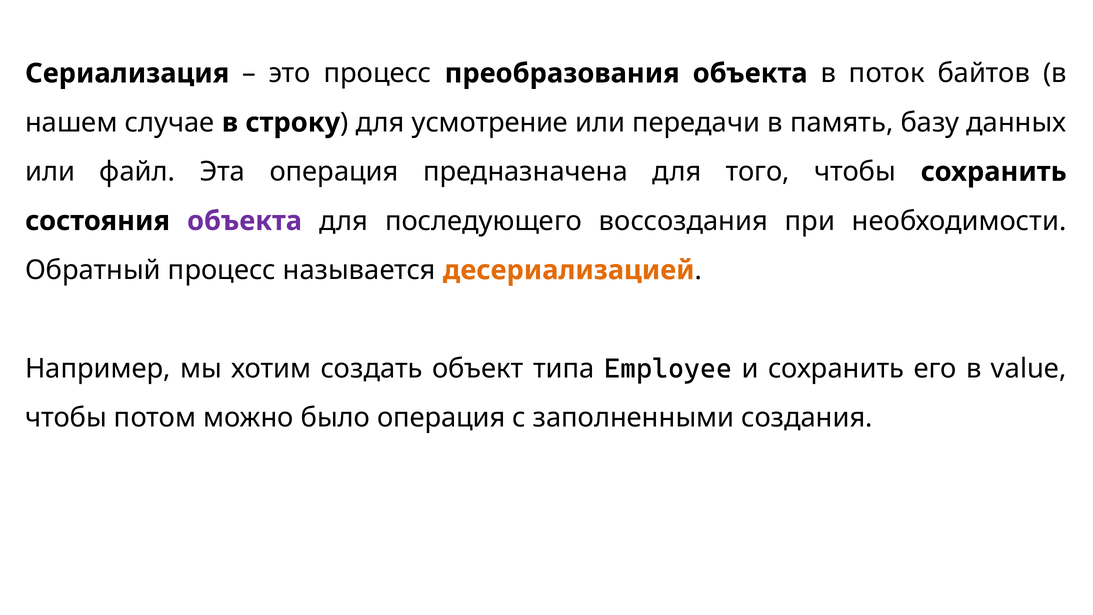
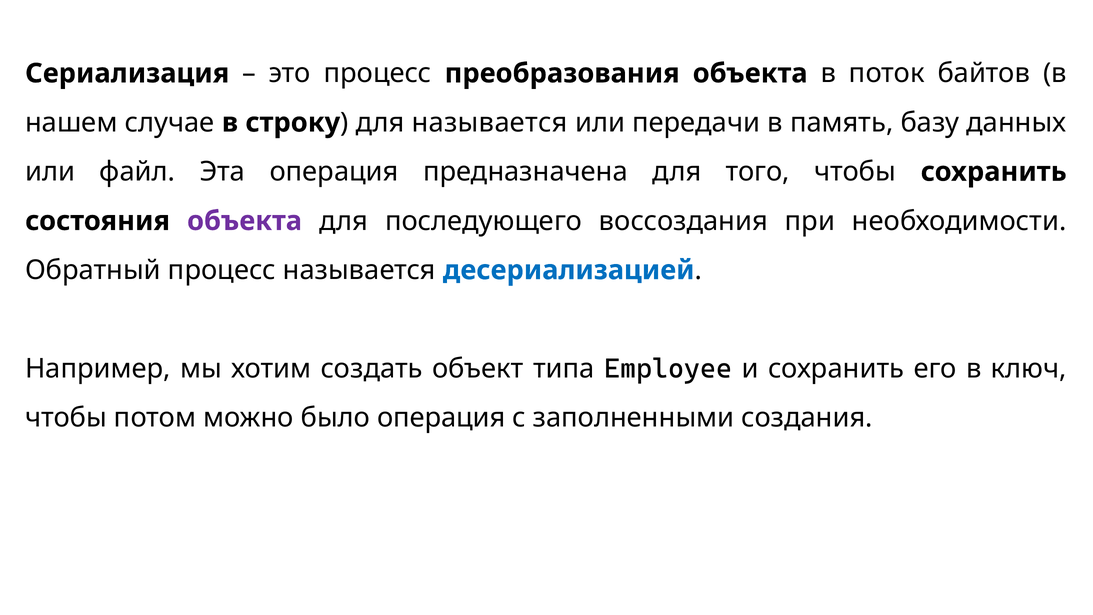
для усмотрение: усмотрение -> называется
десериализацией colour: orange -> blue
value: value -> ключ
